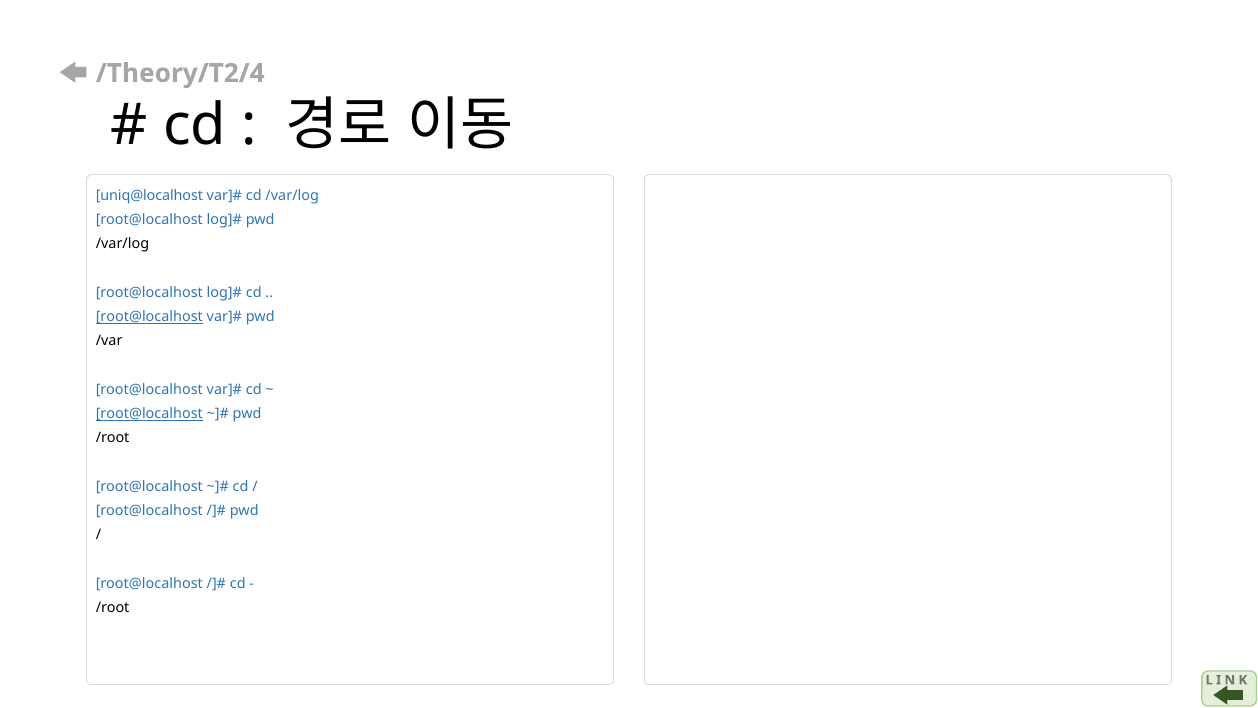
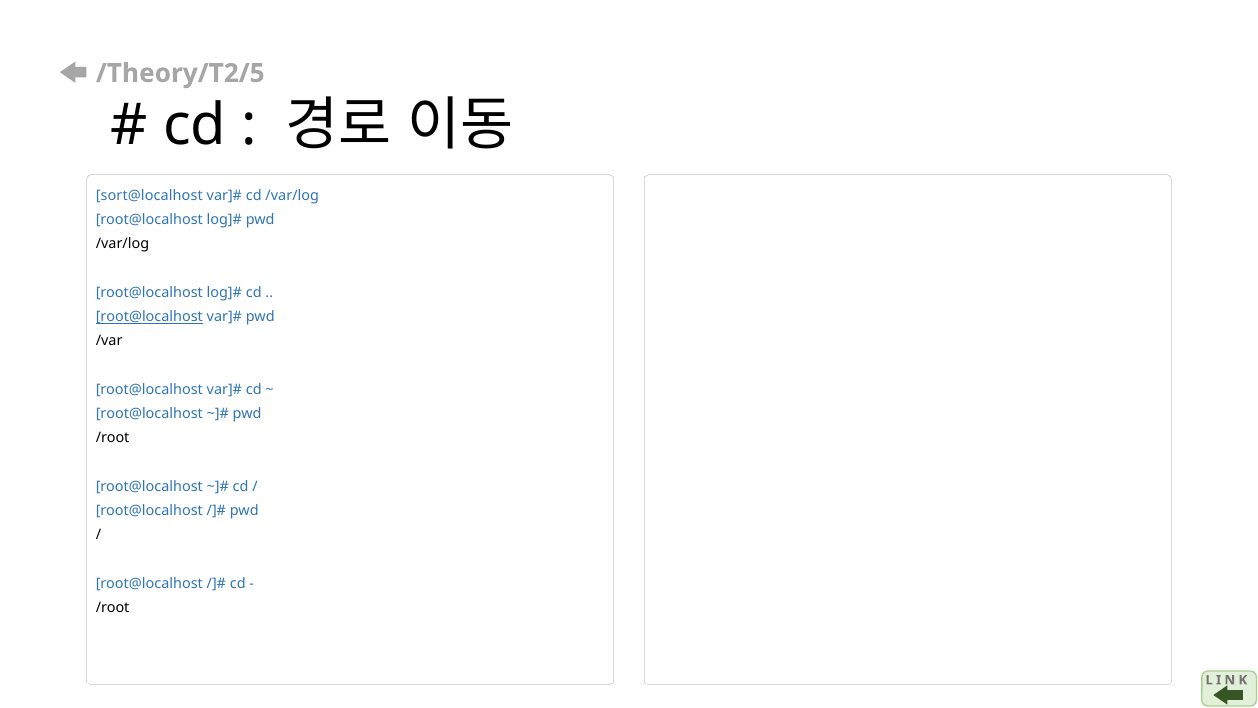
/Theory/T2/4: /Theory/T2/4 -> /Theory/T2/5
uniq@localhost: uniq@localhost -> sort@localhost
root@localhost at (149, 414) underline: present -> none
